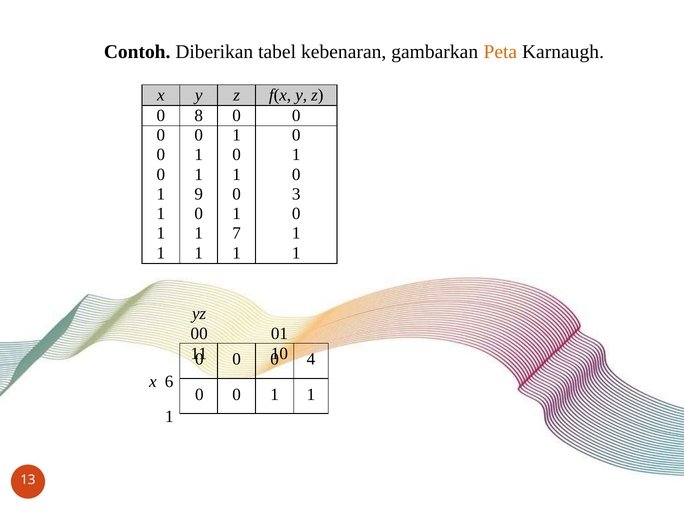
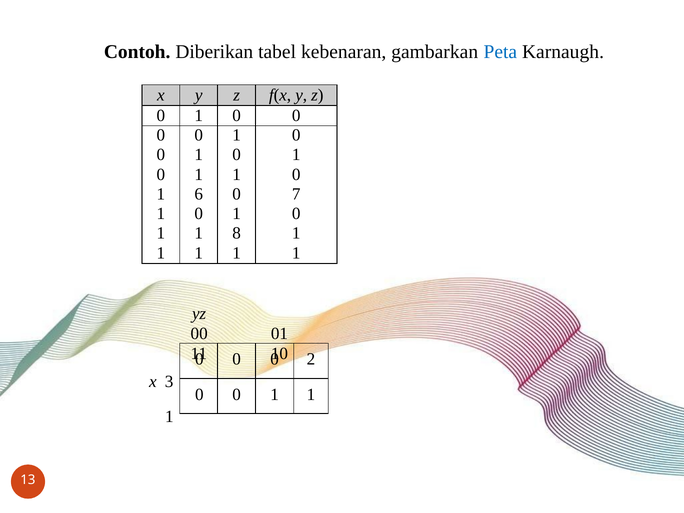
Peta colour: orange -> blue
8 at (199, 115): 8 -> 1
9: 9 -> 6
3: 3 -> 7
7: 7 -> 8
4: 4 -> 2
6: 6 -> 3
